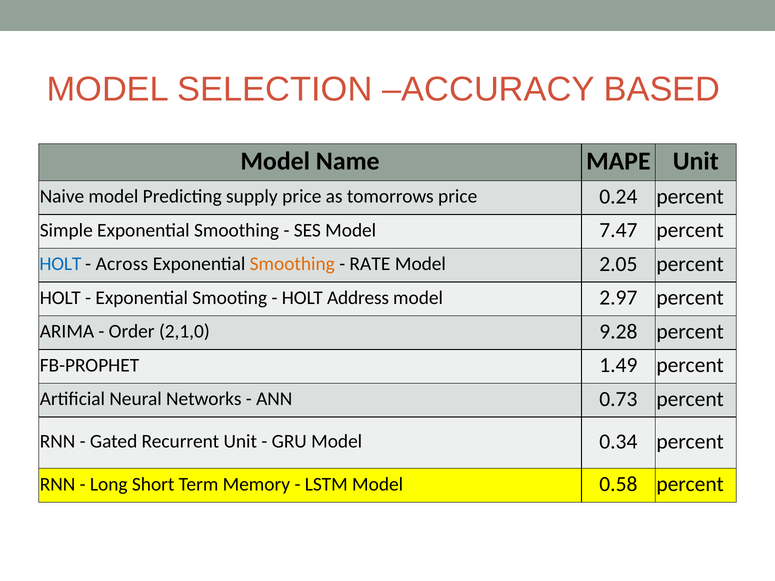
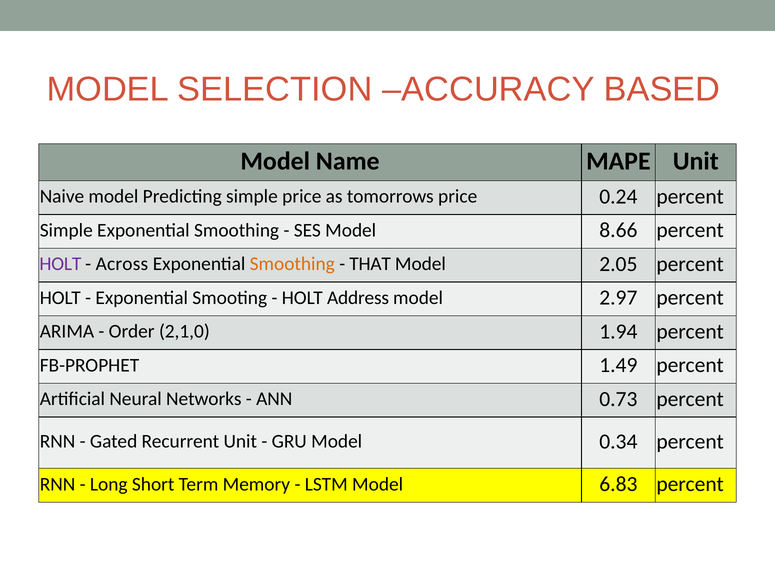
Predicting supply: supply -> simple
7.47: 7.47 -> 8.66
HOLT at (60, 264) colour: blue -> purple
RATE: RATE -> THAT
9.28: 9.28 -> 1.94
0.58: 0.58 -> 6.83
